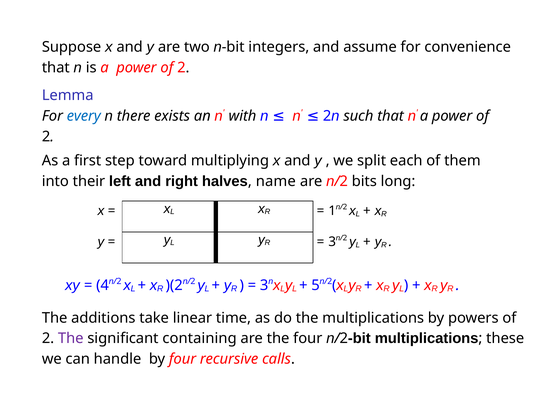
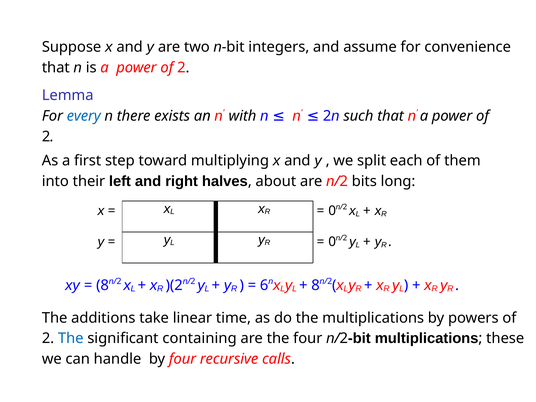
name: name -> about
1 at (332, 211): 1 -> 0
3 at (332, 242): 3 -> 0
4 at (103, 286): 4 -> 8
3 at (264, 286): 3 -> 6
5 at (316, 286): 5 -> 8
The at (71, 339) colour: purple -> blue
